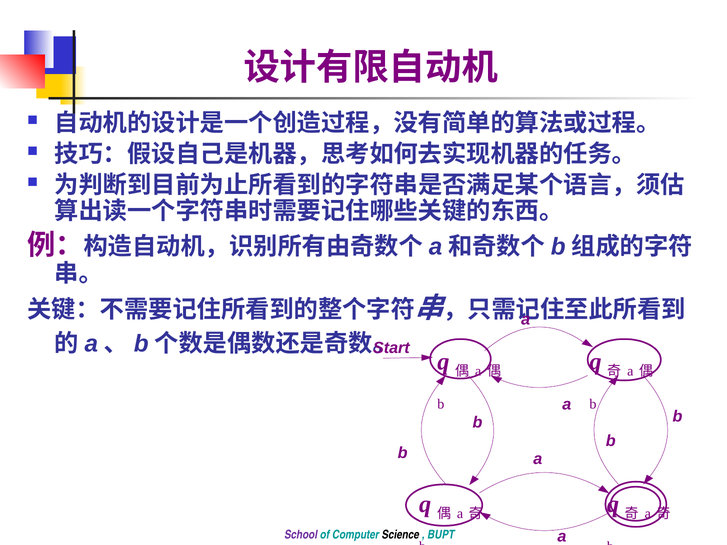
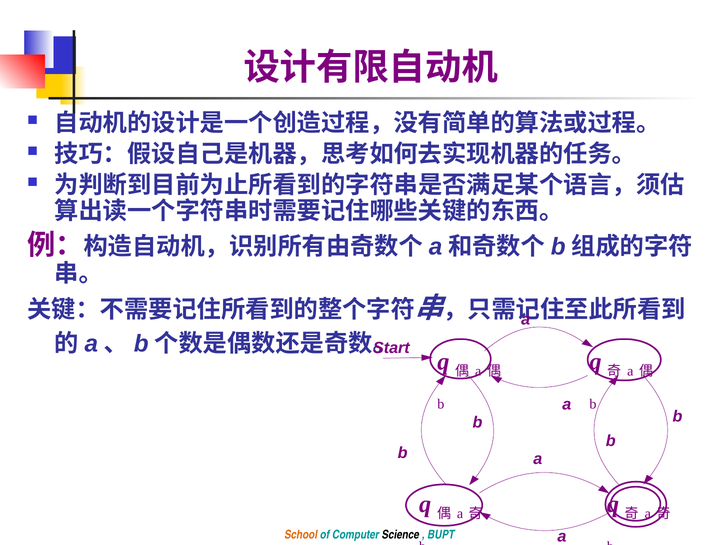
School colour: purple -> orange
